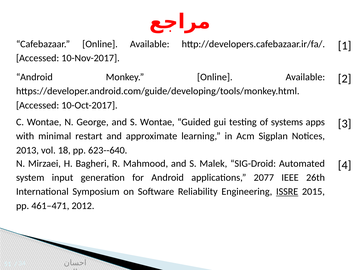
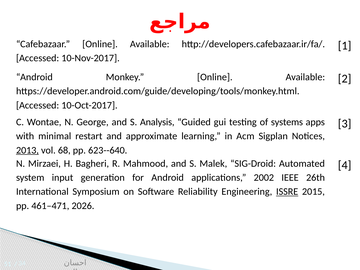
S Wontae: Wontae -> Analysis
2013 underline: none -> present
18: 18 -> 68
2077: 2077 -> 2002
2012: 2012 -> 2026
